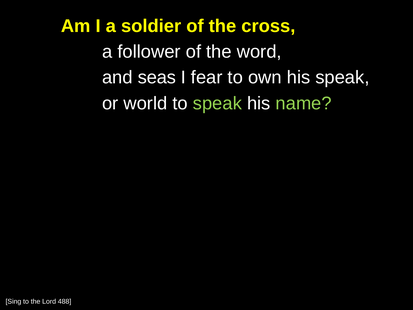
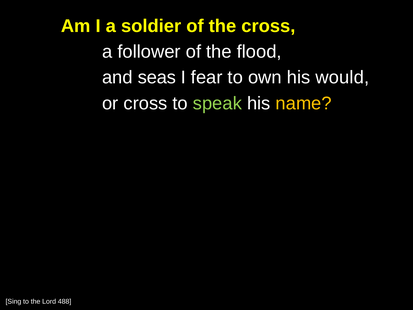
word: word -> flood
his speak: speak -> would
or world: world -> cross
name colour: light green -> yellow
